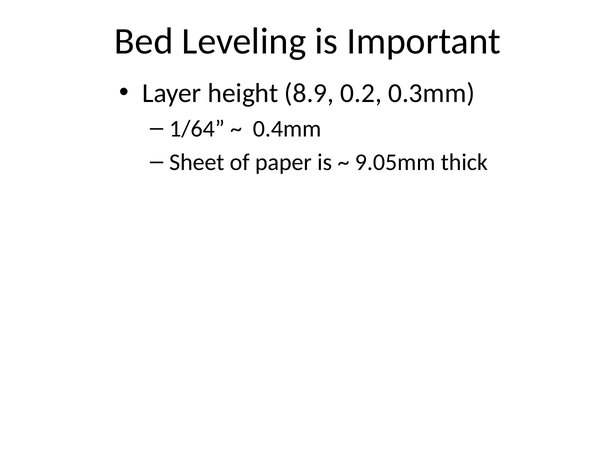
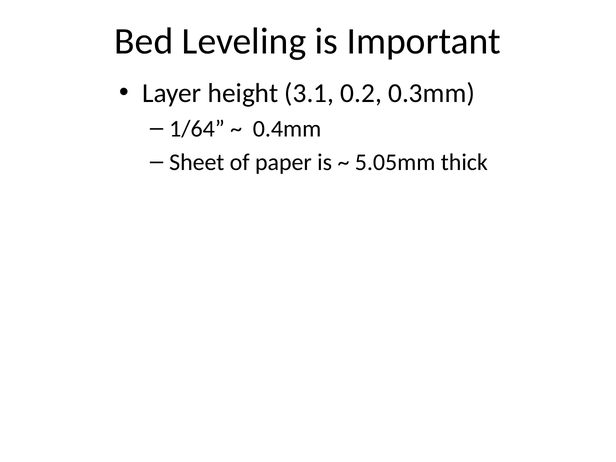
8.9: 8.9 -> 3.1
9.05mm: 9.05mm -> 5.05mm
